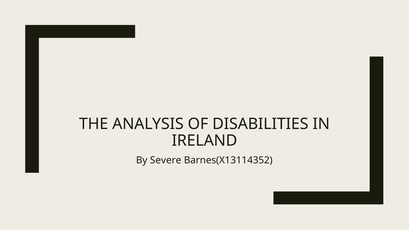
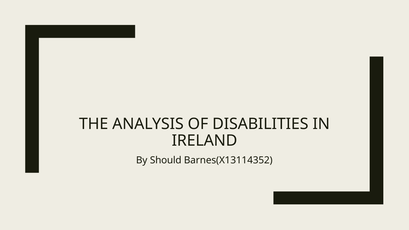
Severe: Severe -> Should
